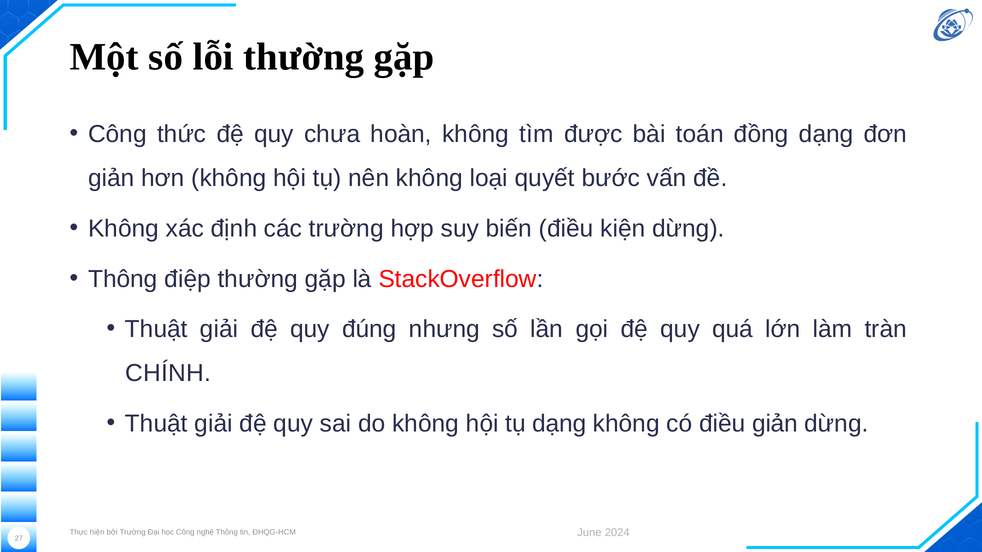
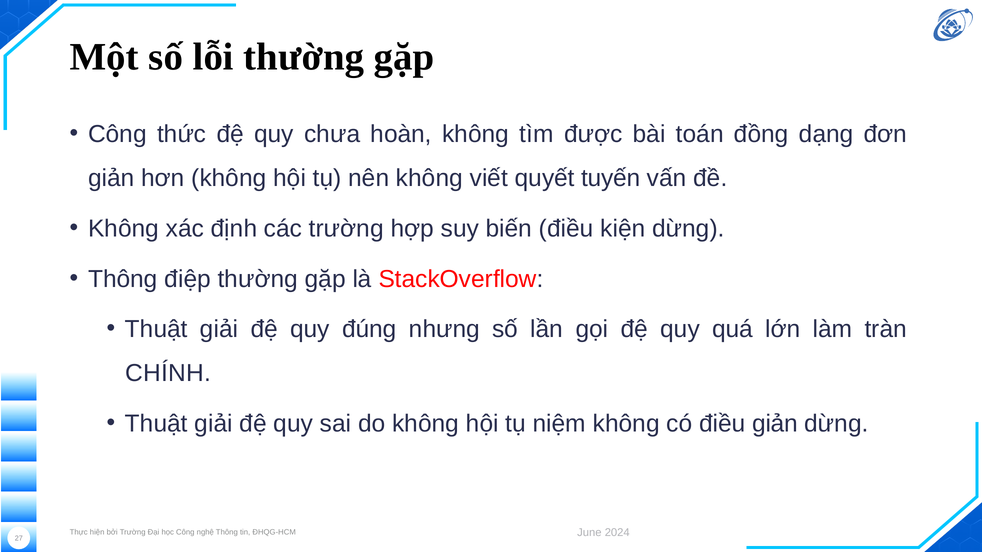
loại: loại -> viết
bước: bước -> tuyến
tụ dạng: dạng -> niệm
